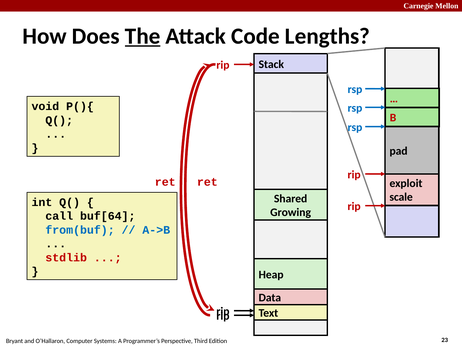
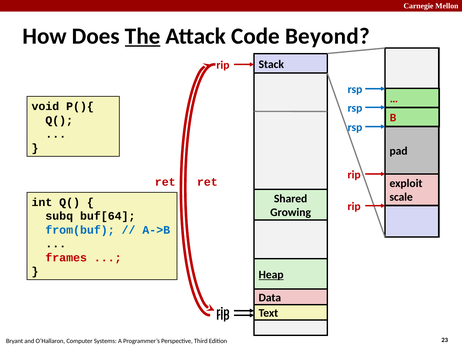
Lengths: Lengths -> Beyond
call: call -> subq
stdlib: stdlib -> frames
Heap underline: none -> present
